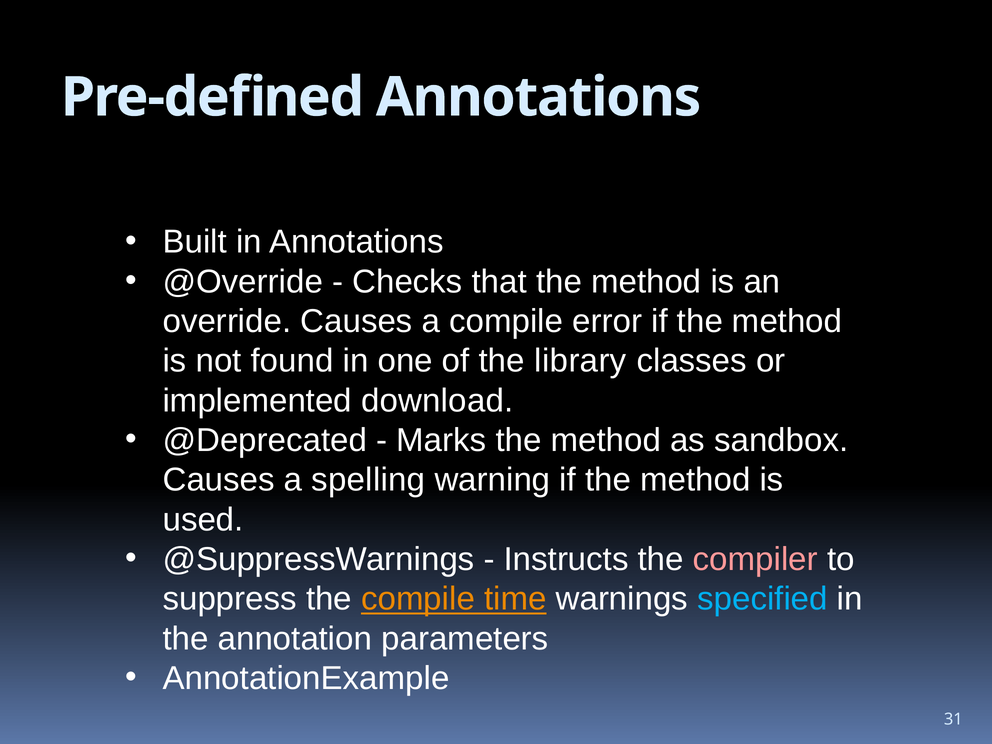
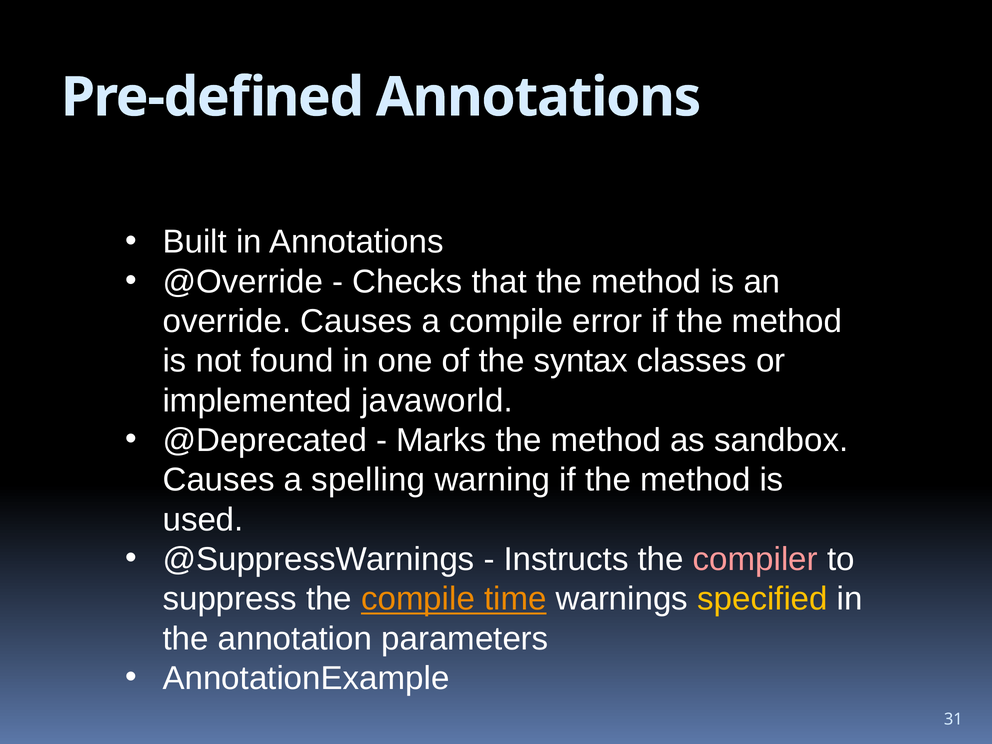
library: library -> syntax
download: download -> javaworld
specified colour: light blue -> yellow
